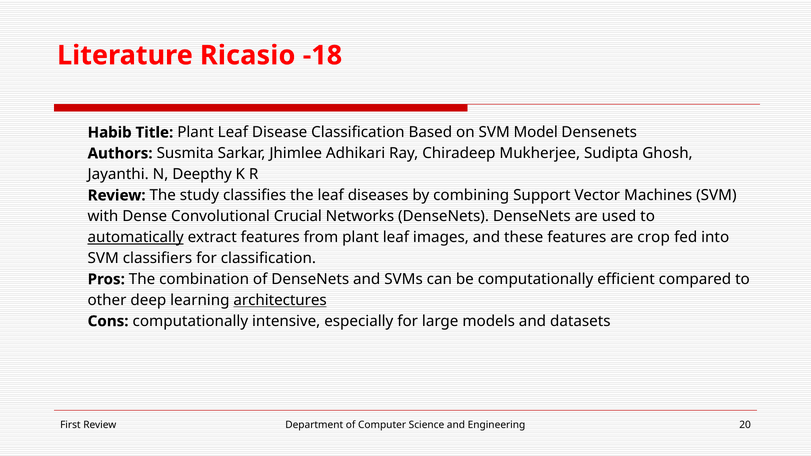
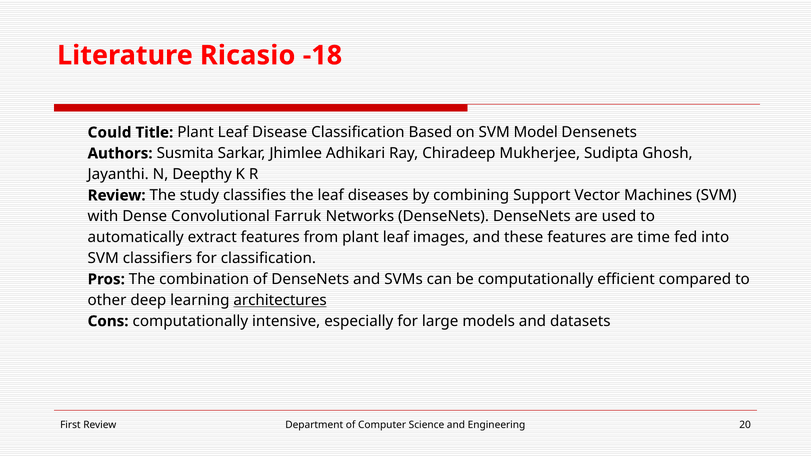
Habib: Habib -> Could
Crucial: Crucial -> Farruk
automatically underline: present -> none
crop: crop -> time
